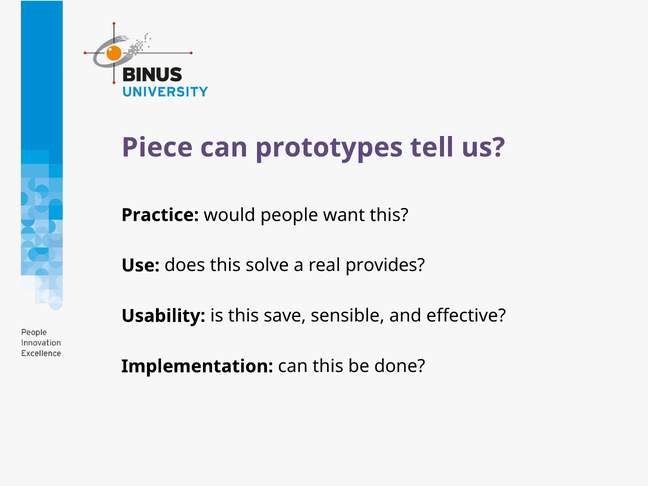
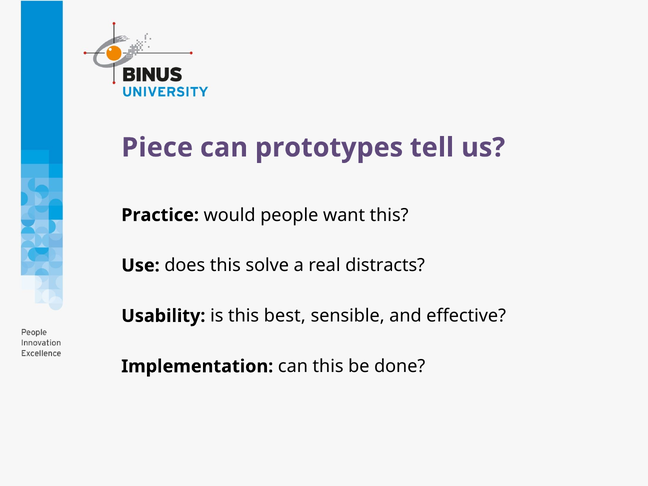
provides: provides -> distracts
save: save -> best
